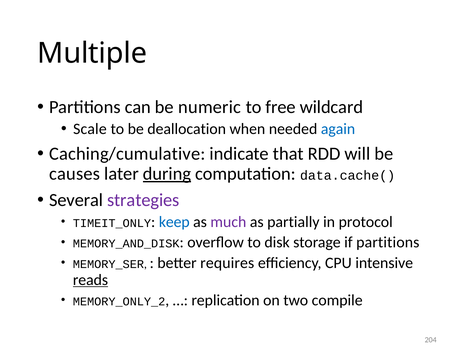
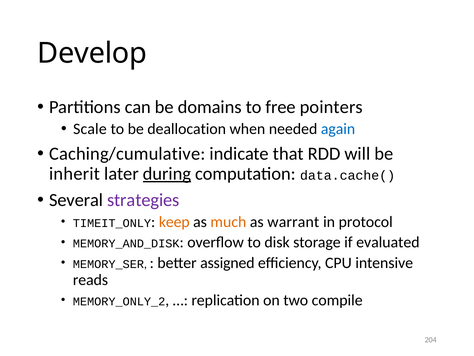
Multiple: Multiple -> Develop
numeric: numeric -> domains
wildcard: wildcard -> pointers
causes: causes -> inherit
keep colour: blue -> orange
much colour: purple -> orange
partially: partially -> warrant
if partitions: partitions -> evaluated
requires: requires -> assigned
reads underline: present -> none
